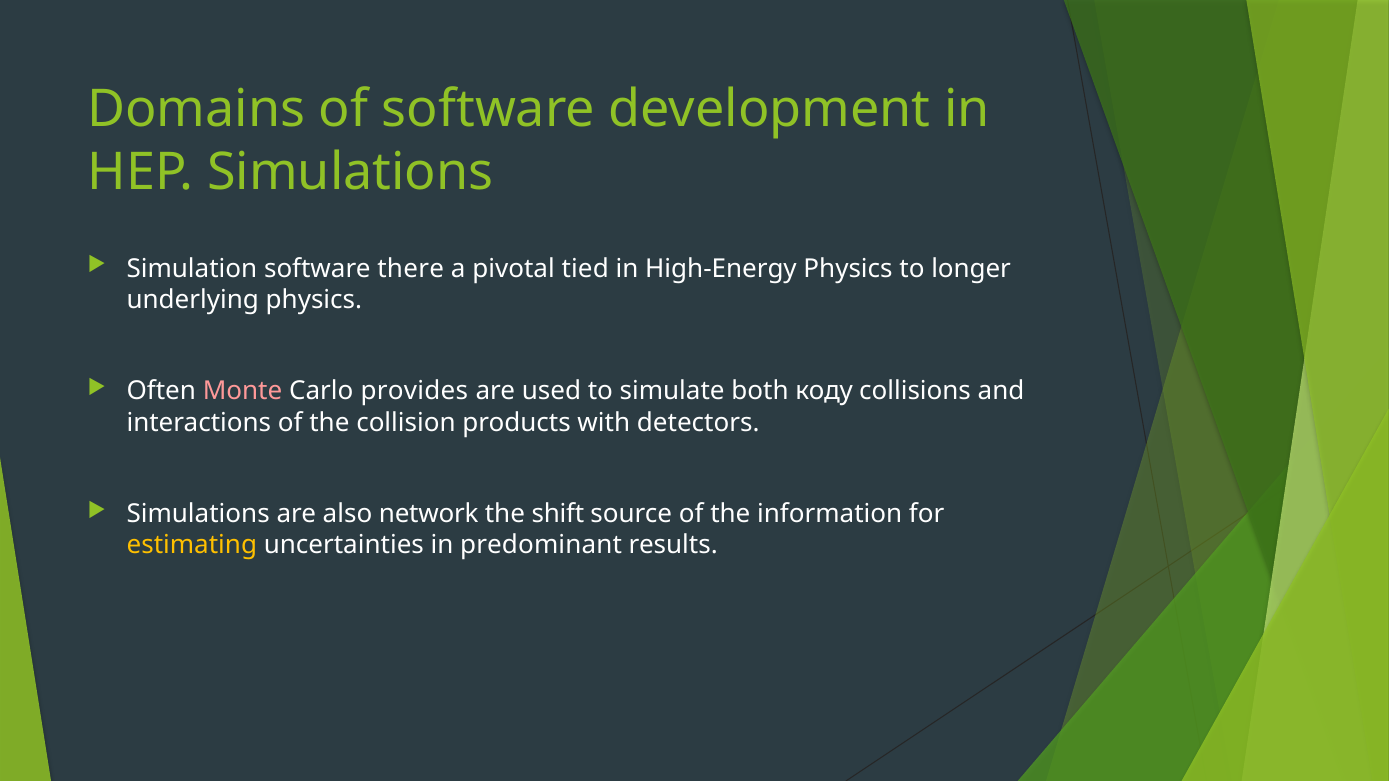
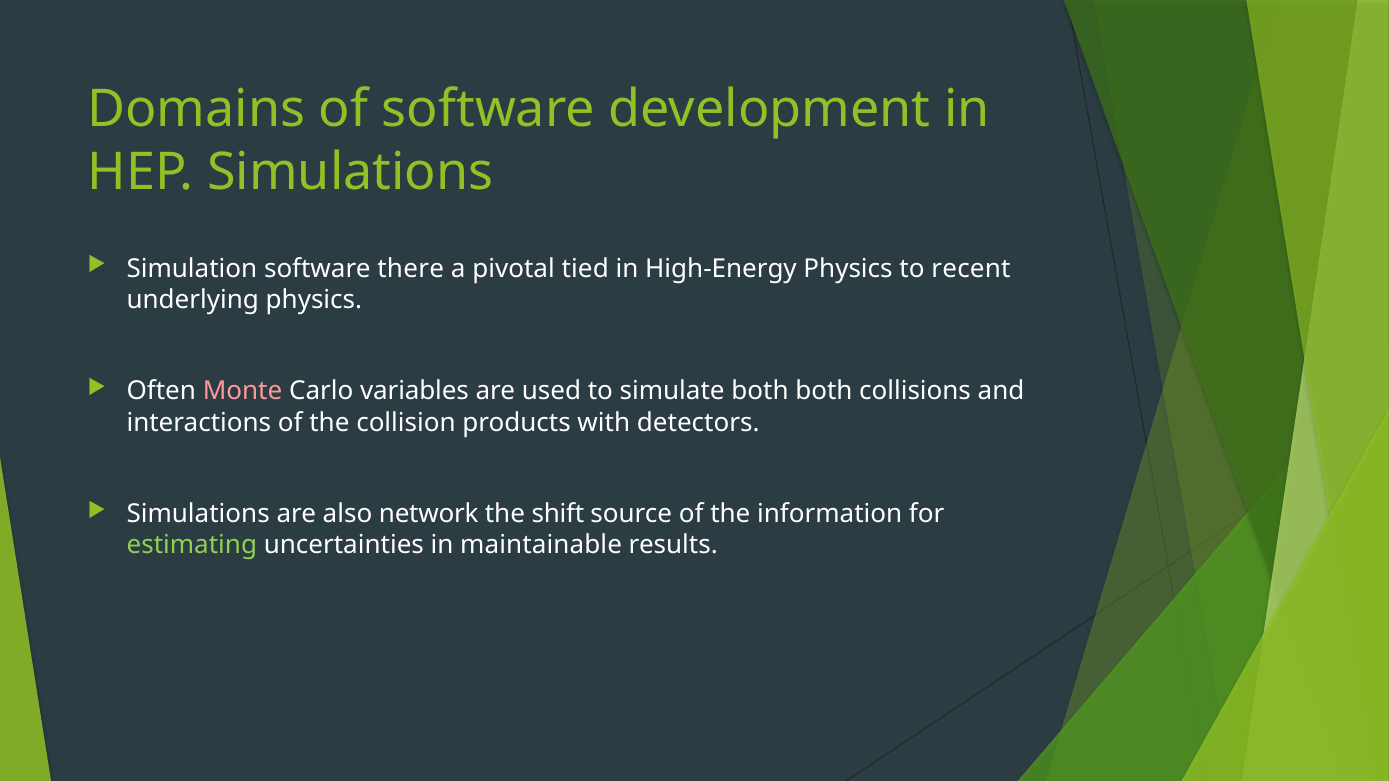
longer: longer -> recent
provides: provides -> variables
both коду: коду -> both
estimating colour: yellow -> light green
predominant: predominant -> maintainable
